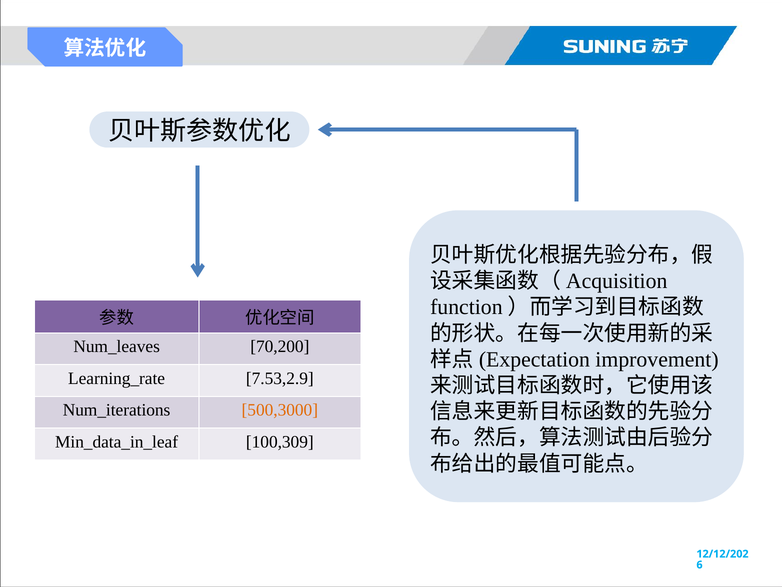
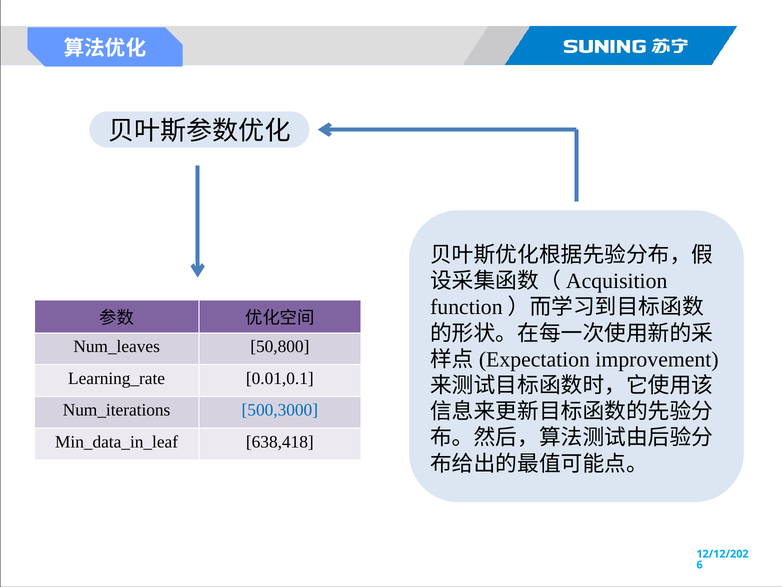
70,200: 70,200 -> 50,800
7.53,2.9: 7.53,2.9 -> 0.01,0.1
500,3000 colour: orange -> blue
100,309: 100,309 -> 638,418
